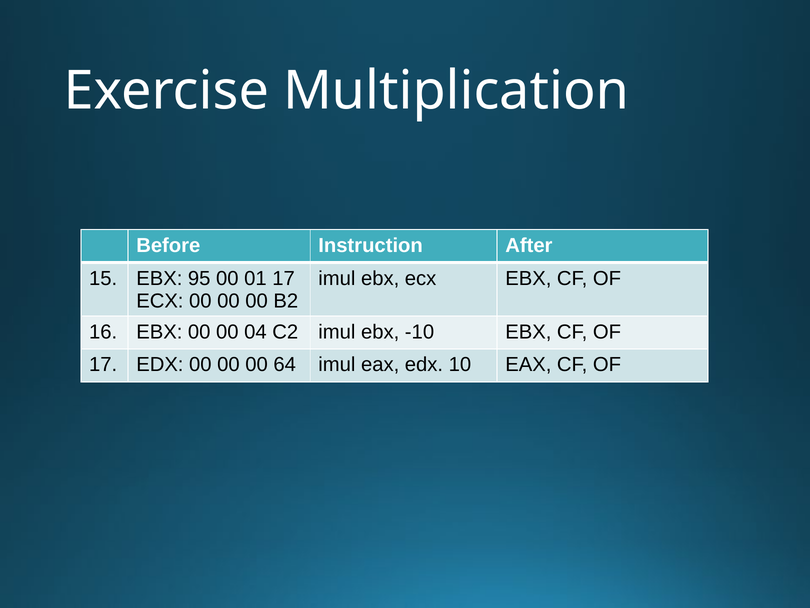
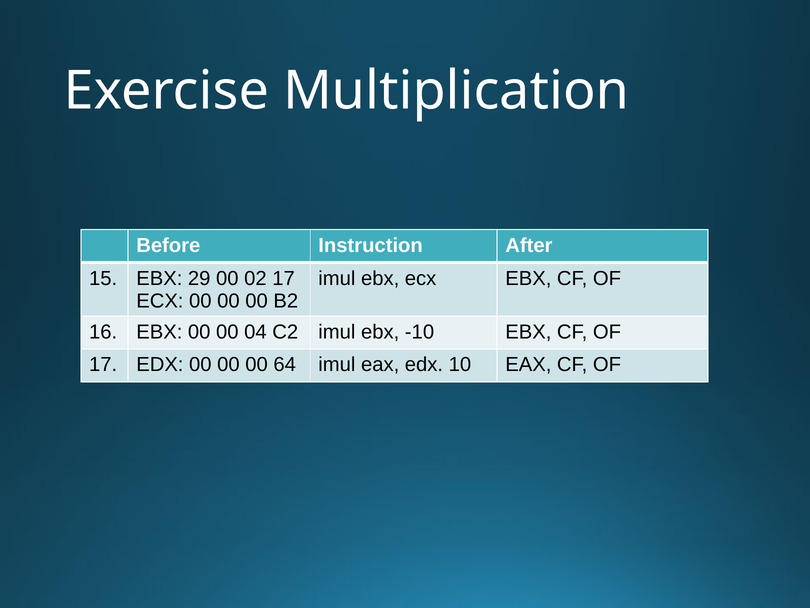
95: 95 -> 29
01: 01 -> 02
